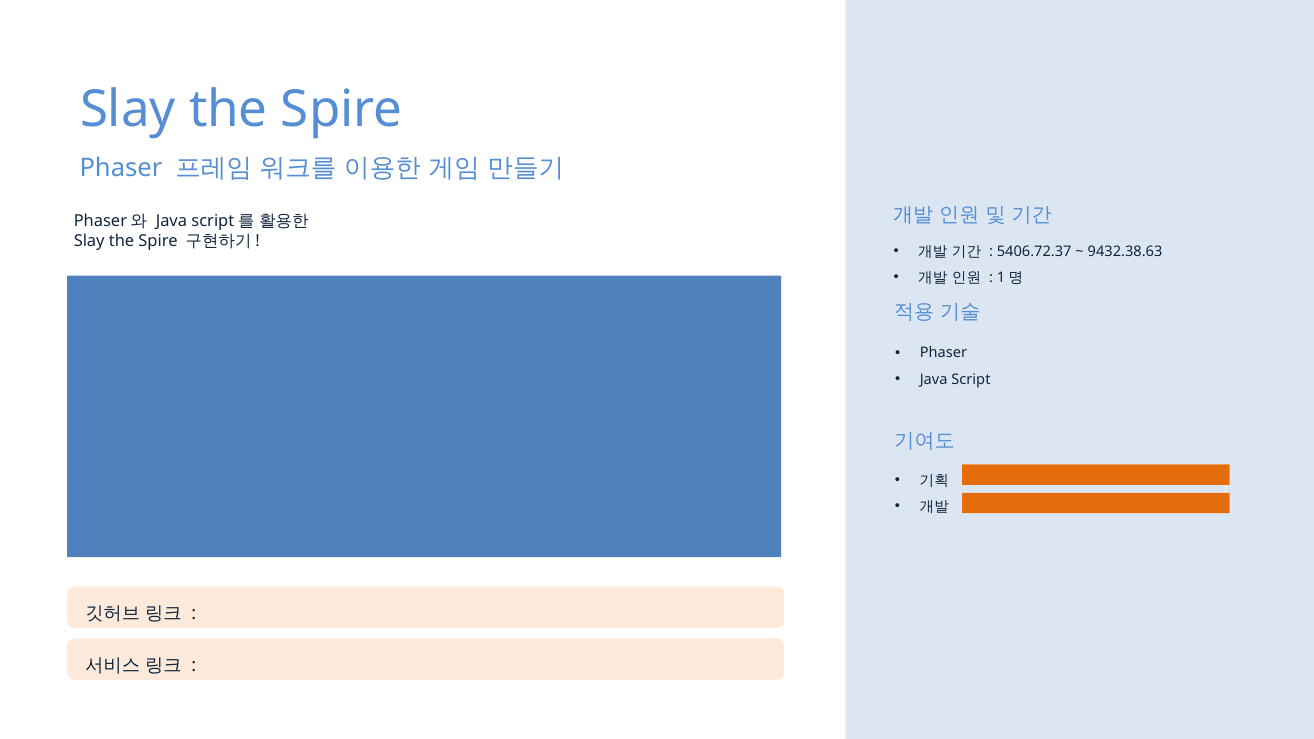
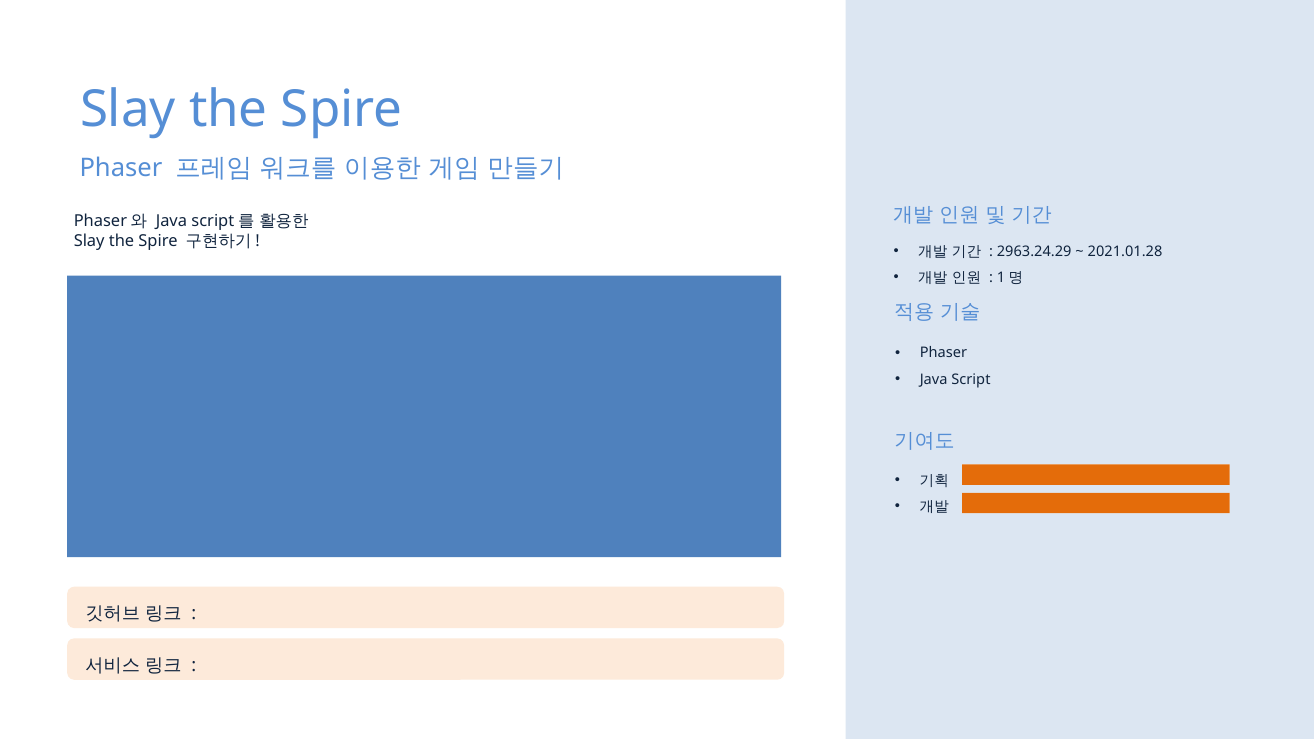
5406.72.37: 5406.72.37 -> 2963.24.29
9432.38.63: 9432.38.63 -> 2021.01.28
